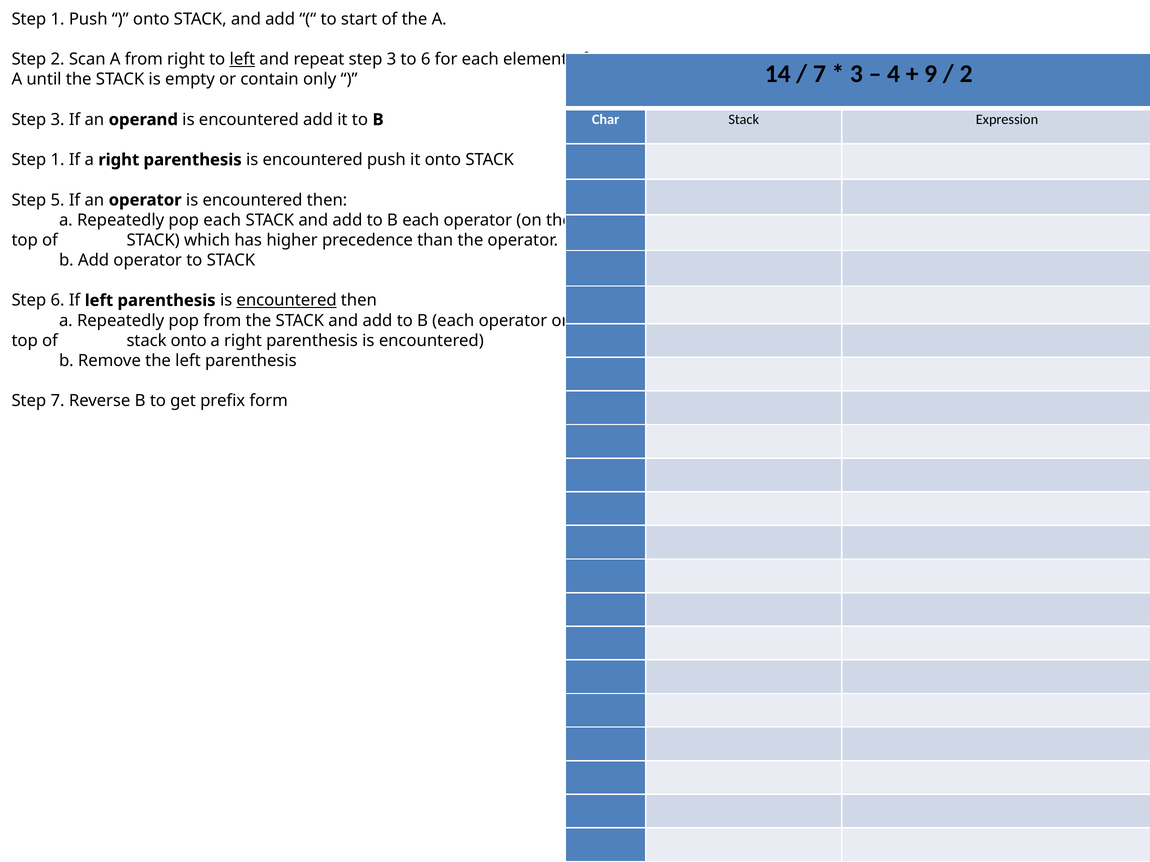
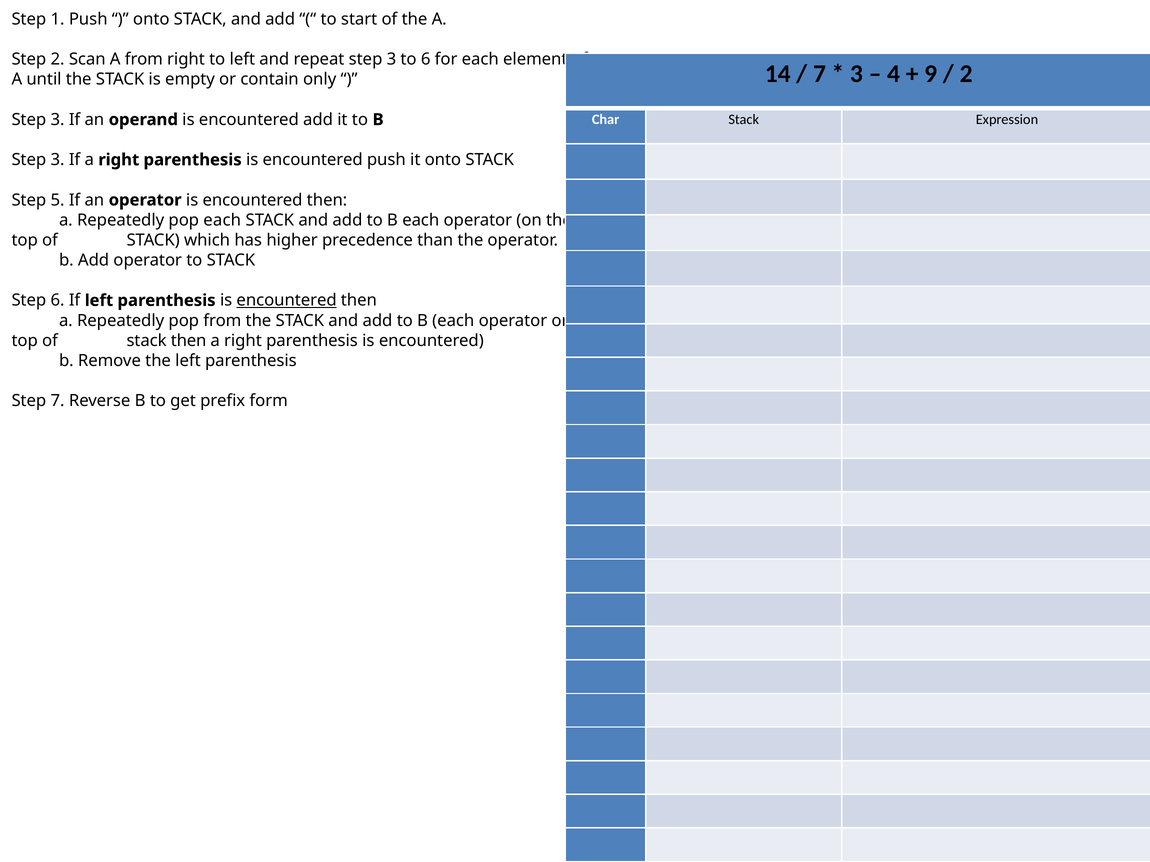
left at (242, 59) underline: present -> none
1 at (58, 160): 1 -> 3
stack onto: onto -> then
